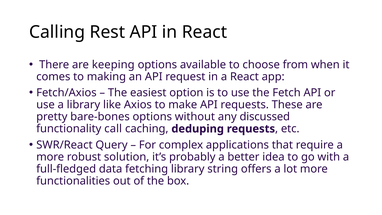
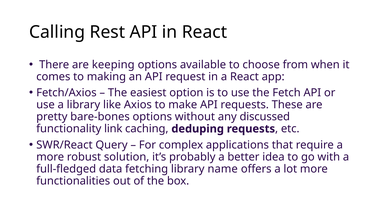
call: call -> link
string: string -> name
